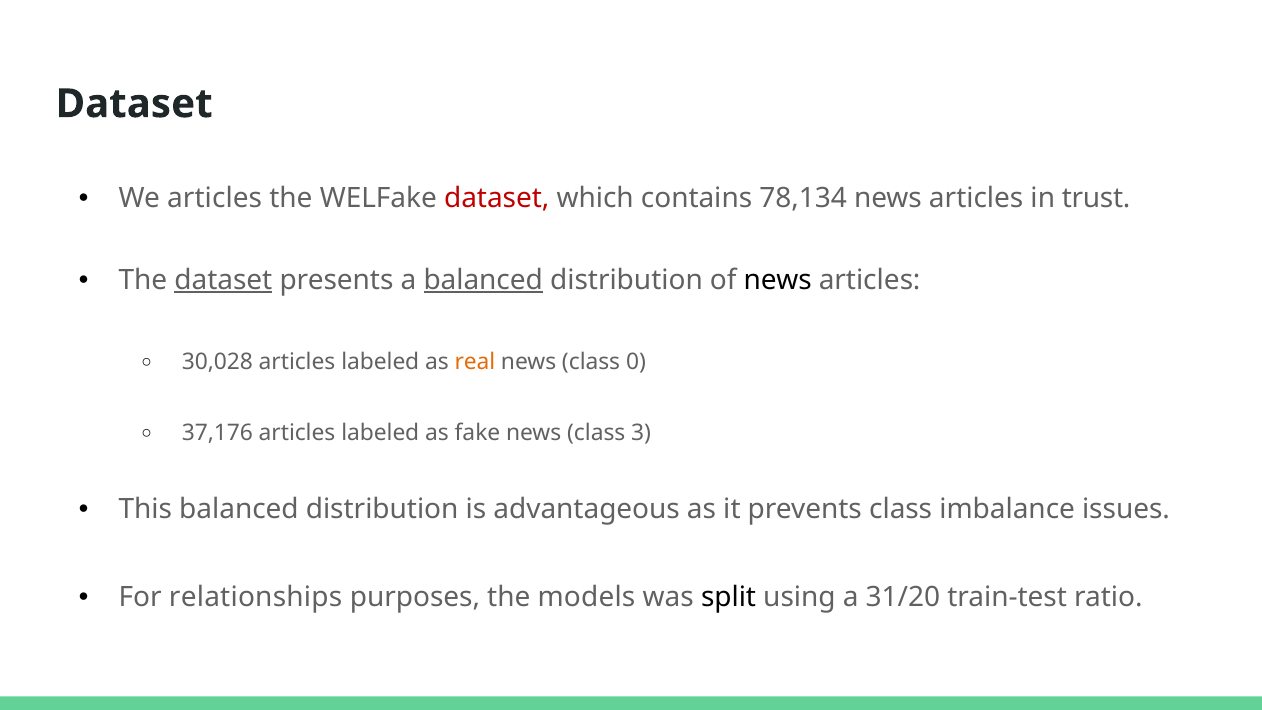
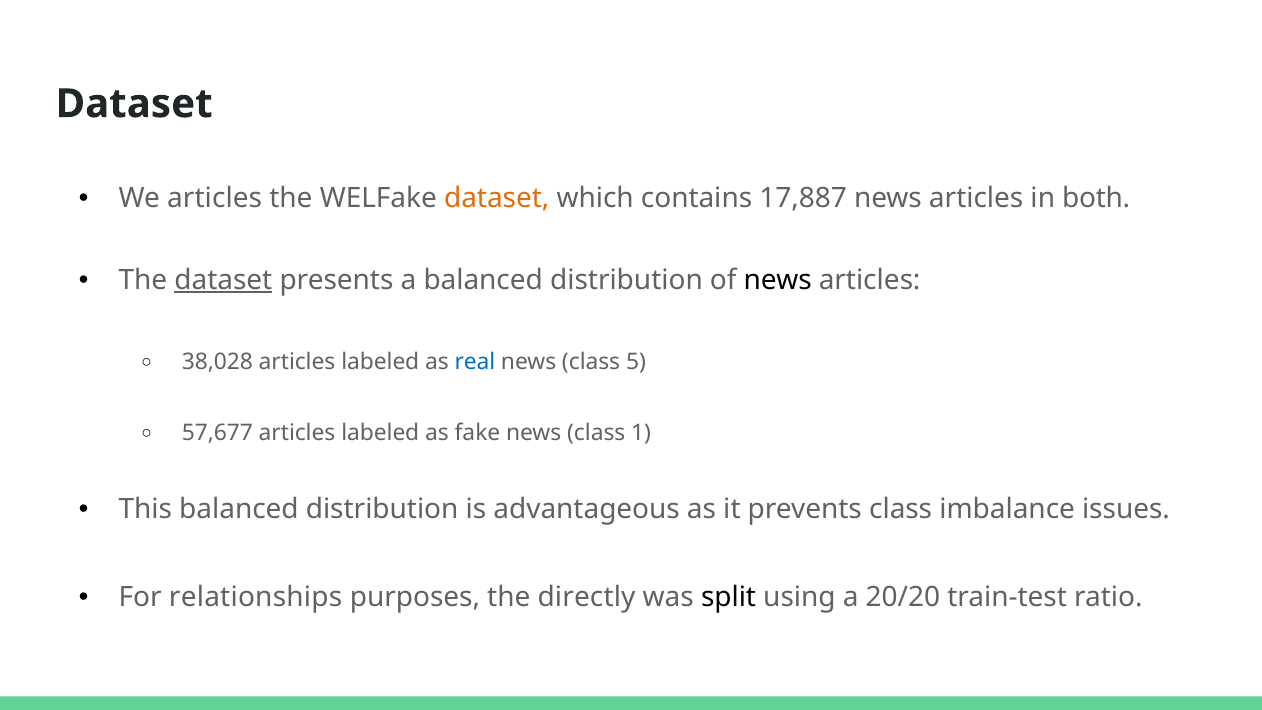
dataset at (497, 198) colour: red -> orange
78,134: 78,134 -> 17,887
trust: trust -> both
balanced at (483, 280) underline: present -> none
30,028: 30,028 -> 38,028
real colour: orange -> blue
0: 0 -> 5
37,176: 37,176 -> 57,677
3: 3 -> 1
models: models -> directly
31/20: 31/20 -> 20/20
